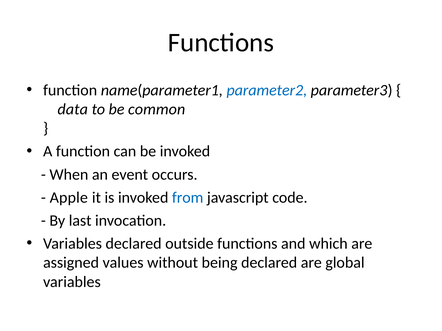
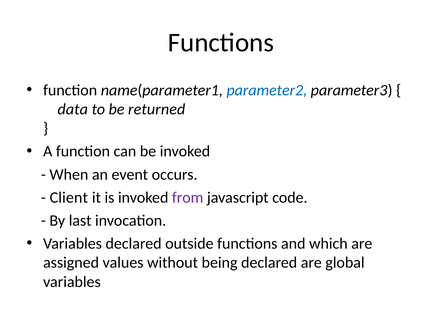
common: common -> returned
Apple: Apple -> Client
from colour: blue -> purple
